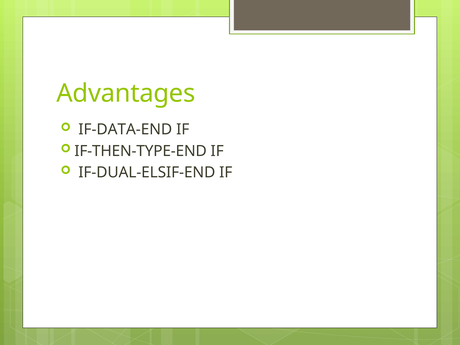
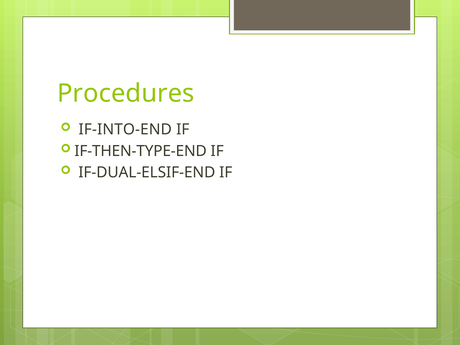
Advantages: Advantages -> Procedures
IF-DATA-END: IF-DATA-END -> IF-INTO-END
